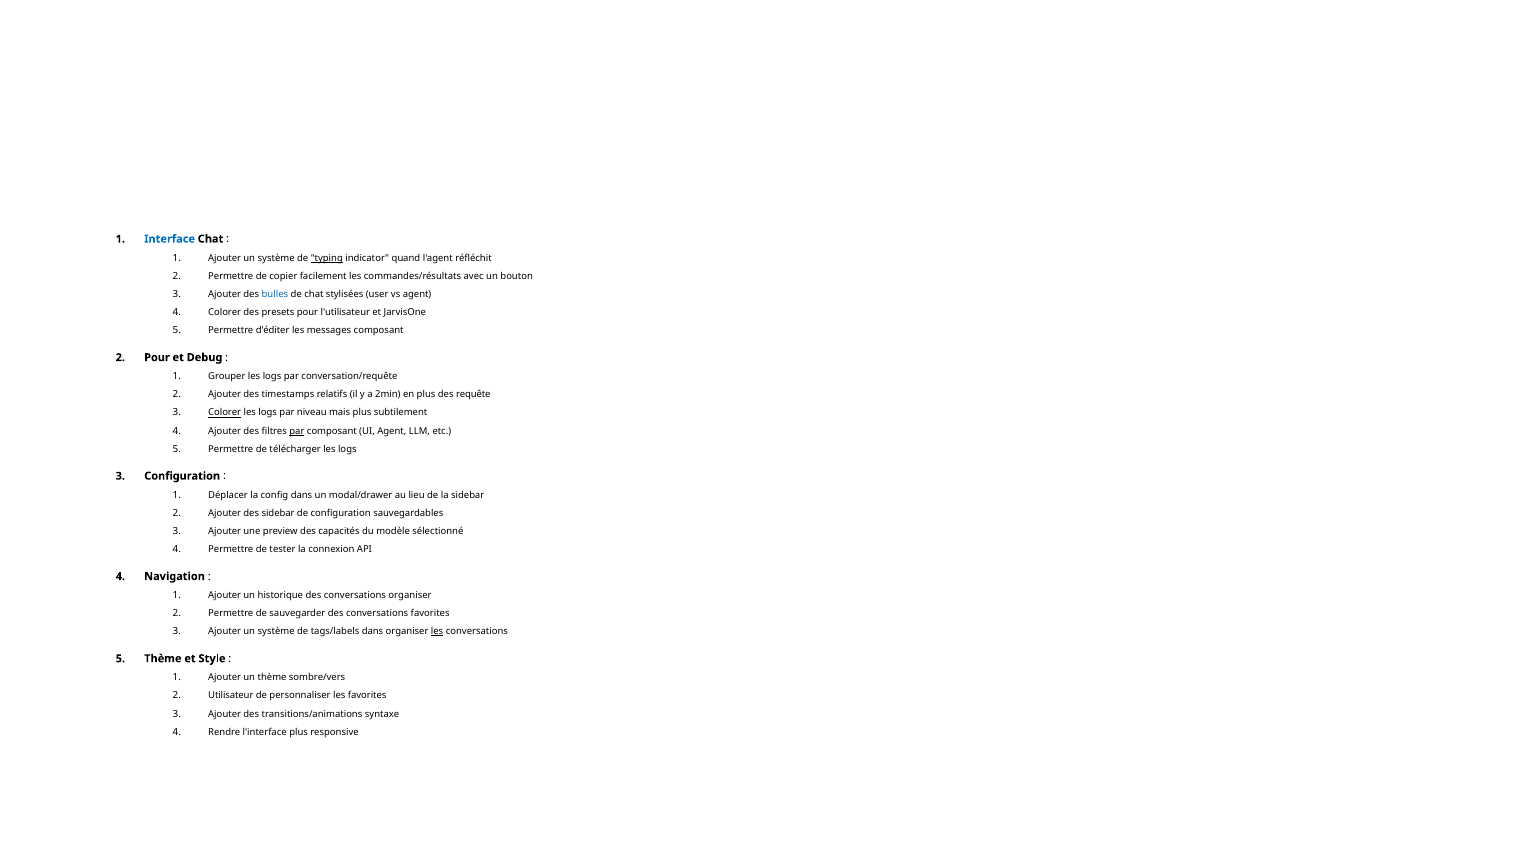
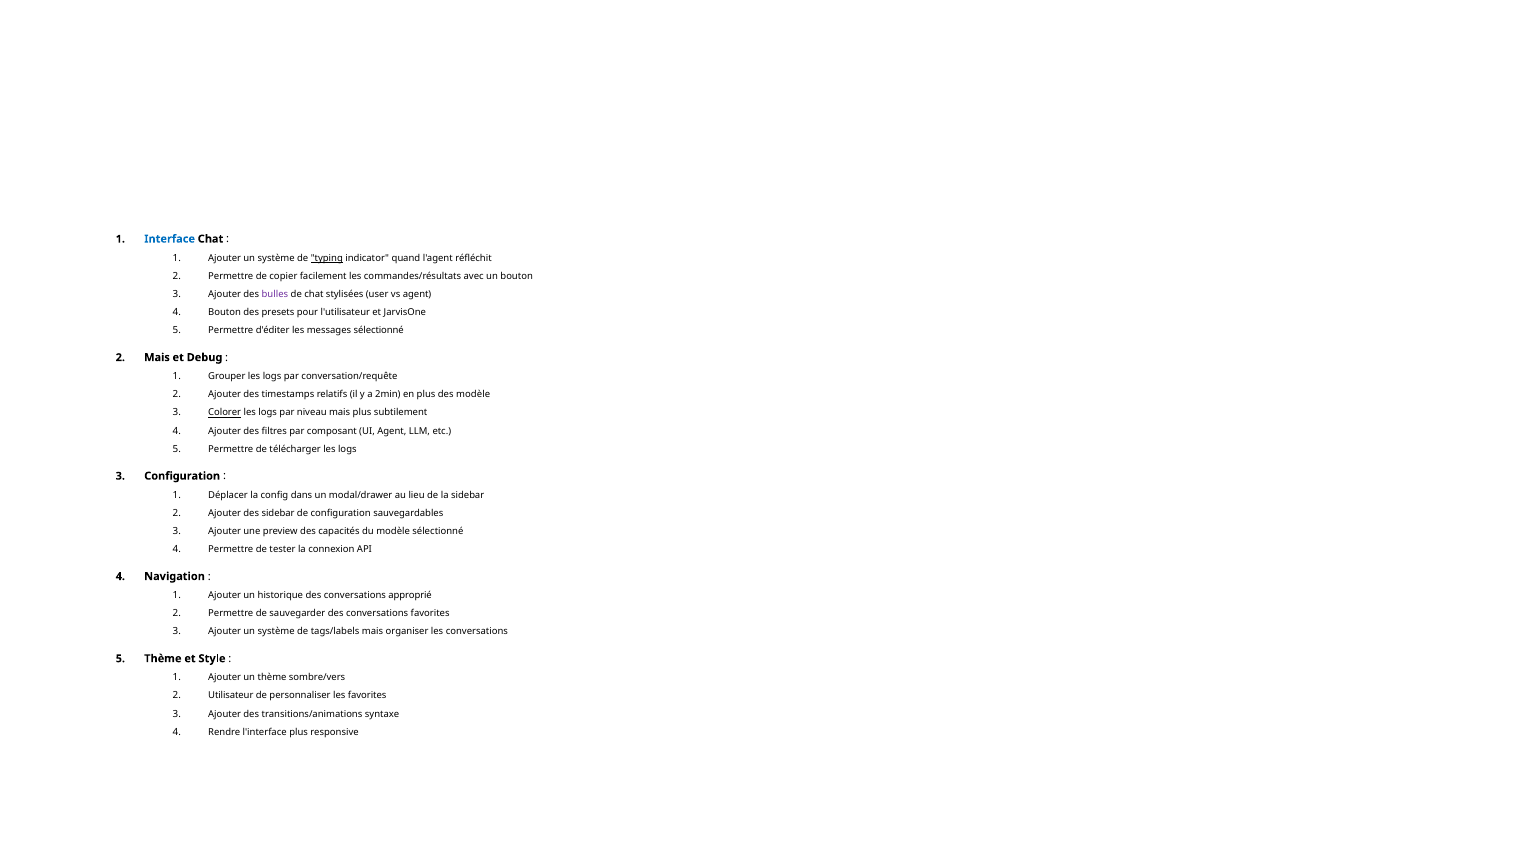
bulles colour: blue -> purple
Colorer at (225, 312): Colorer -> Bouton
messages composant: composant -> sélectionné
Pour at (157, 357): Pour -> Mais
des requête: requête -> modèle
par at (297, 431) underline: present -> none
conversations organiser: organiser -> approprié
tags/labels dans: dans -> mais
les at (437, 632) underline: present -> none
